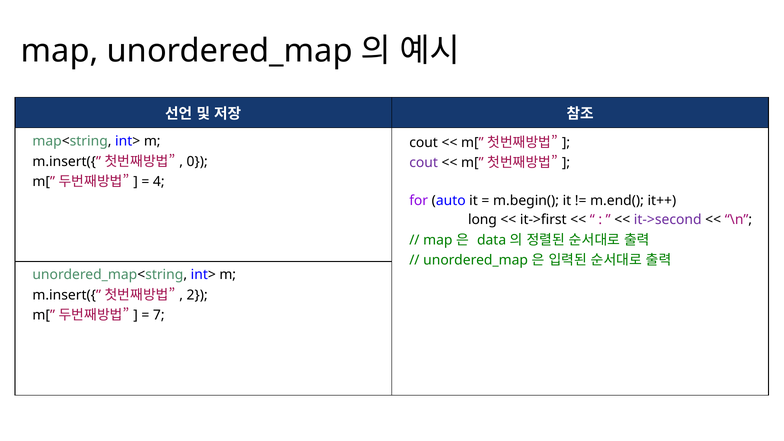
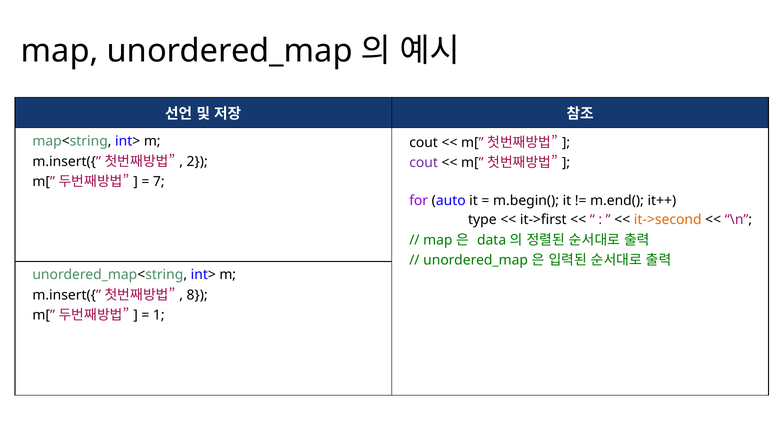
0: 0 -> 2
4: 4 -> 7
long: long -> type
it->second colour: purple -> orange
2: 2 -> 8
7: 7 -> 1
